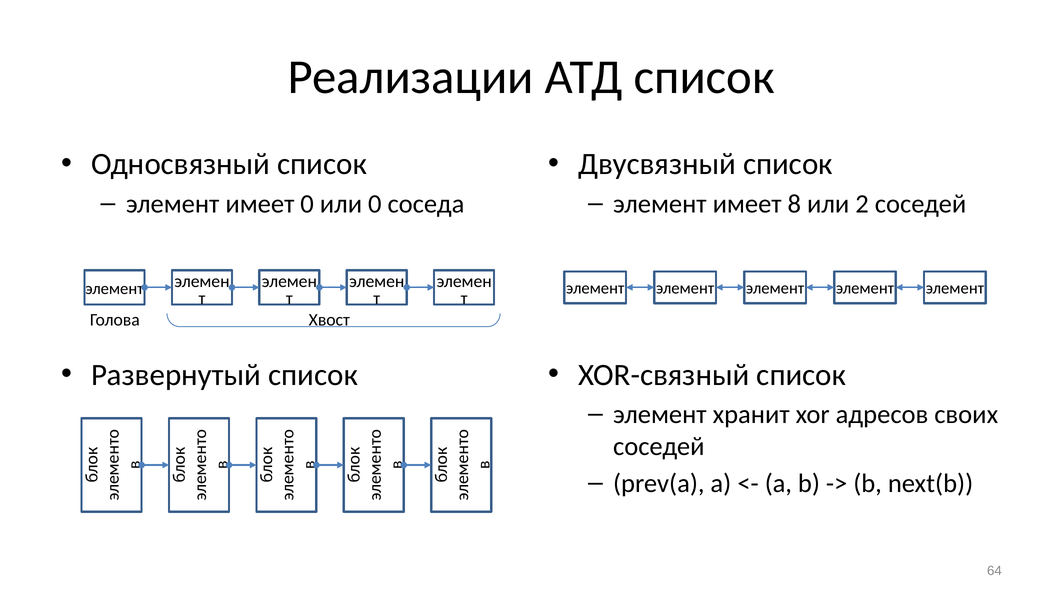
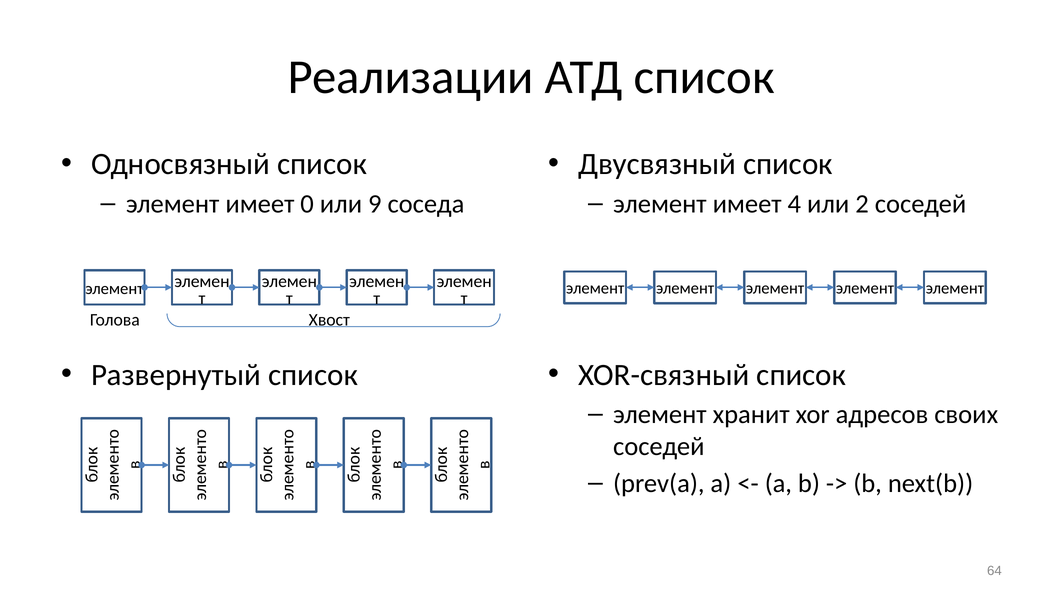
или 0: 0 -> 9
8: 8 -> 4
